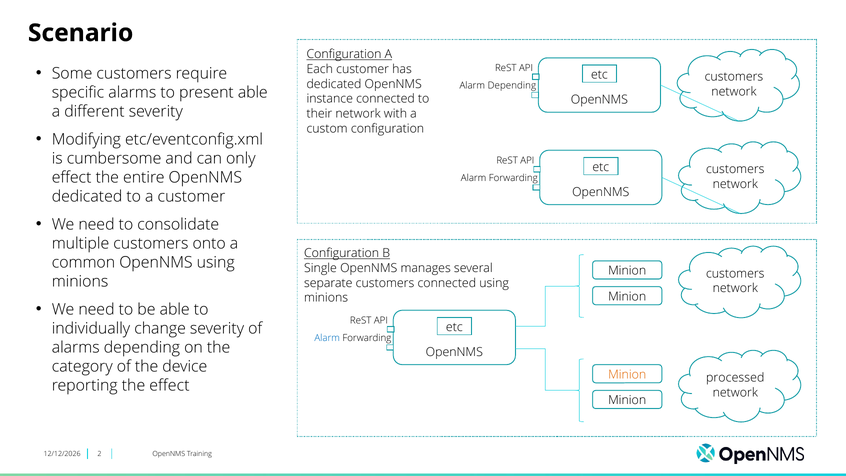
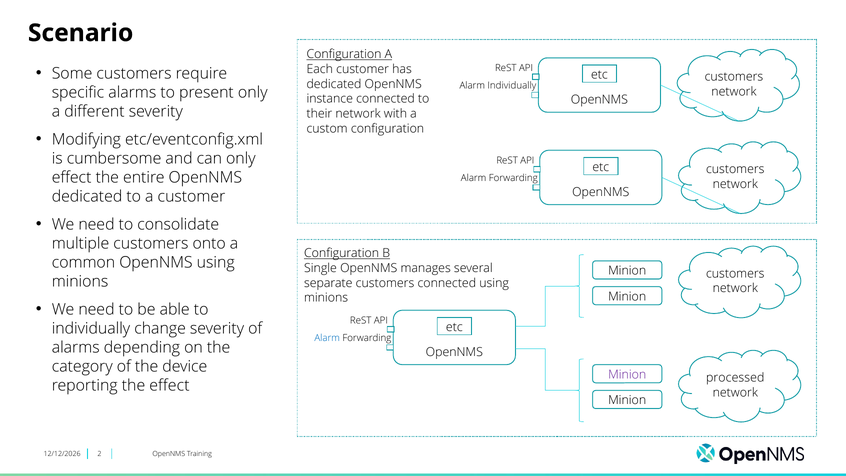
Alarm Depending: Depending -> Individually
present able: able -> only
Minion at (627, 374) colour: orange -> purple
